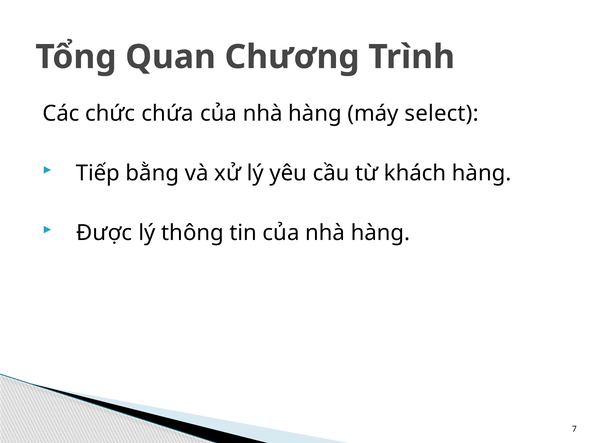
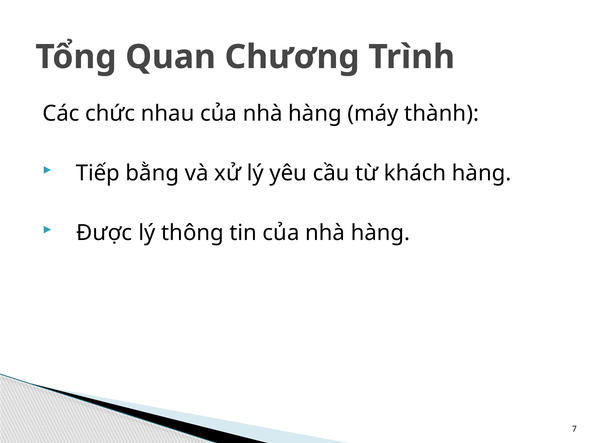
chứa: chứa -> nhau
select: select -> thành
